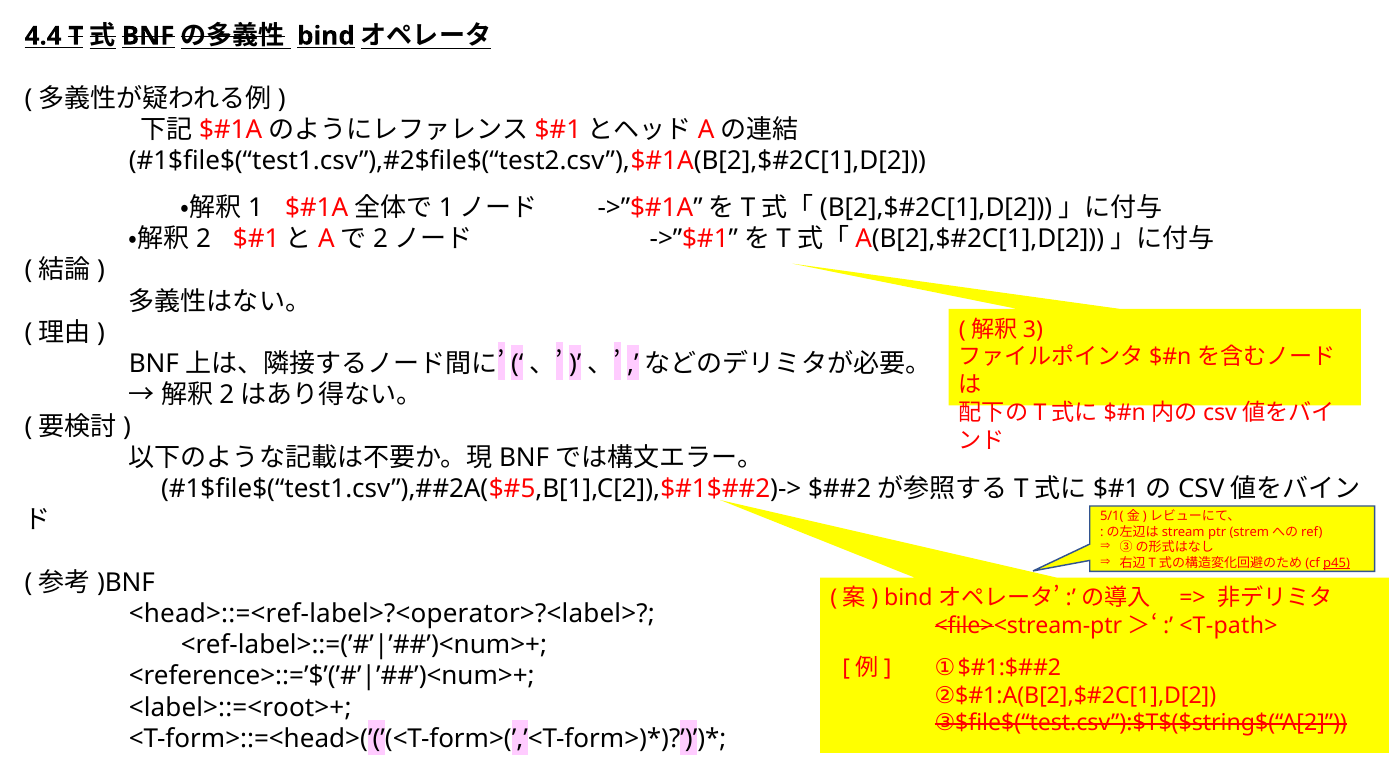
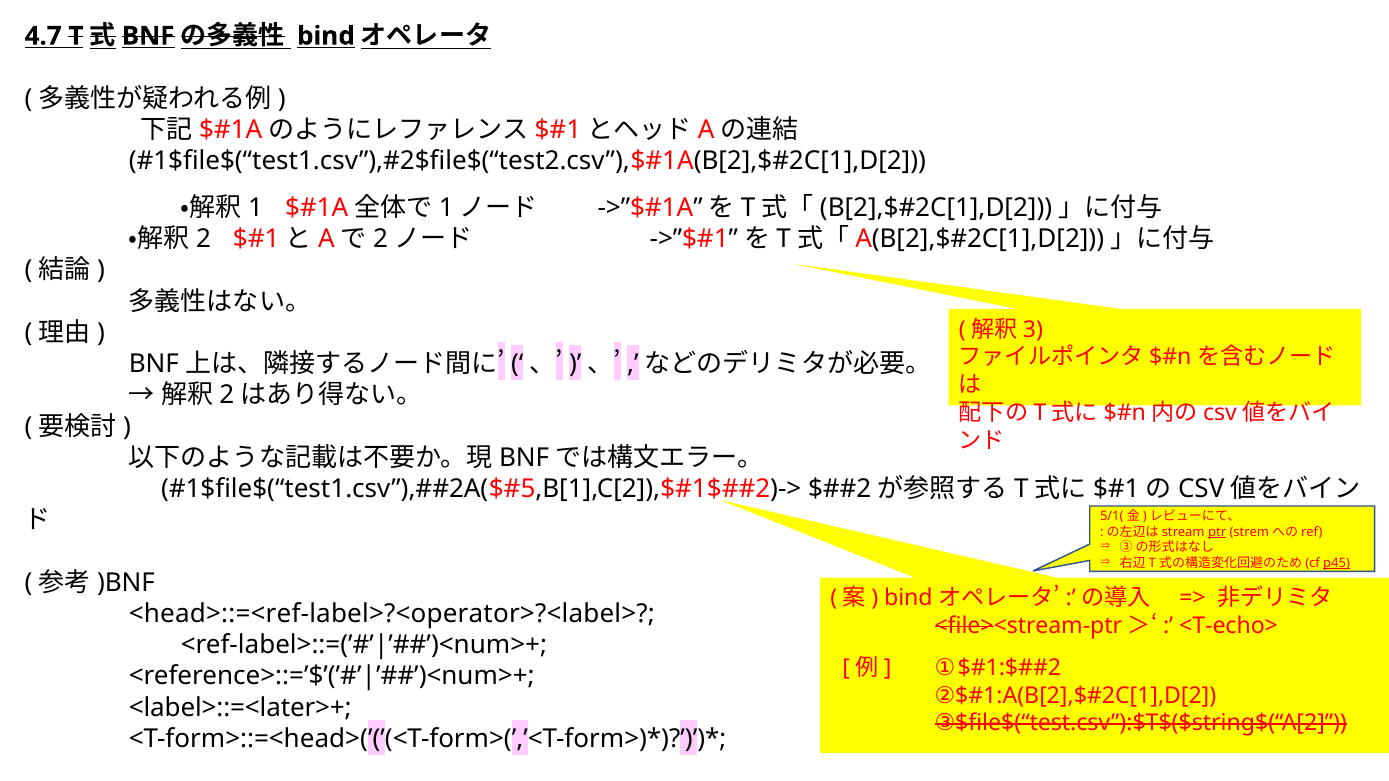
4.4: 4.4 -> 4.7
ptr underline: none -> present
<T-path>: <T-path> -> <T-echo>
<label>::=<root>+: <label>::=<root>+ -> <label>::=<later>+
